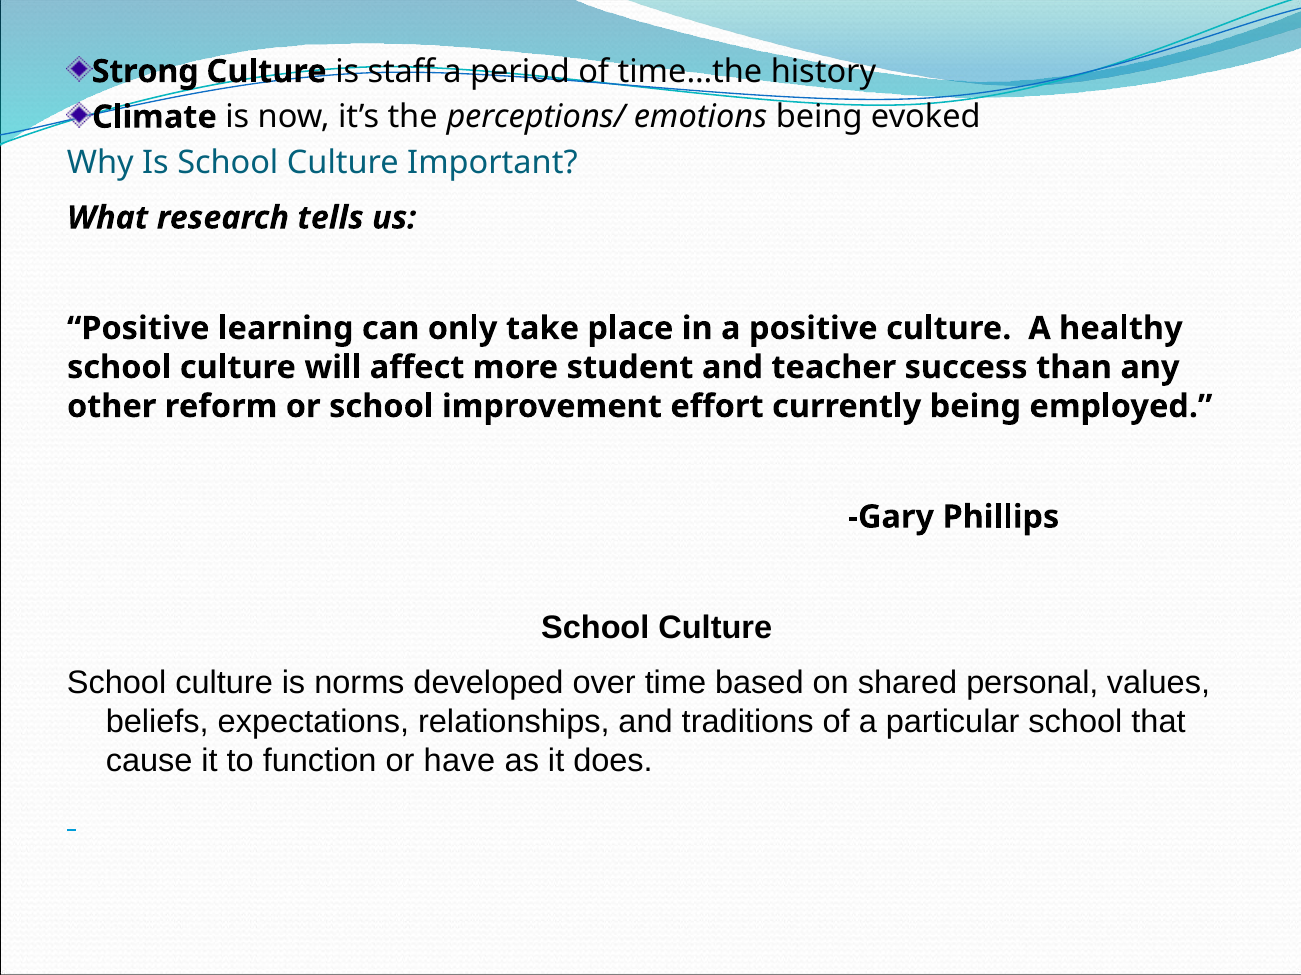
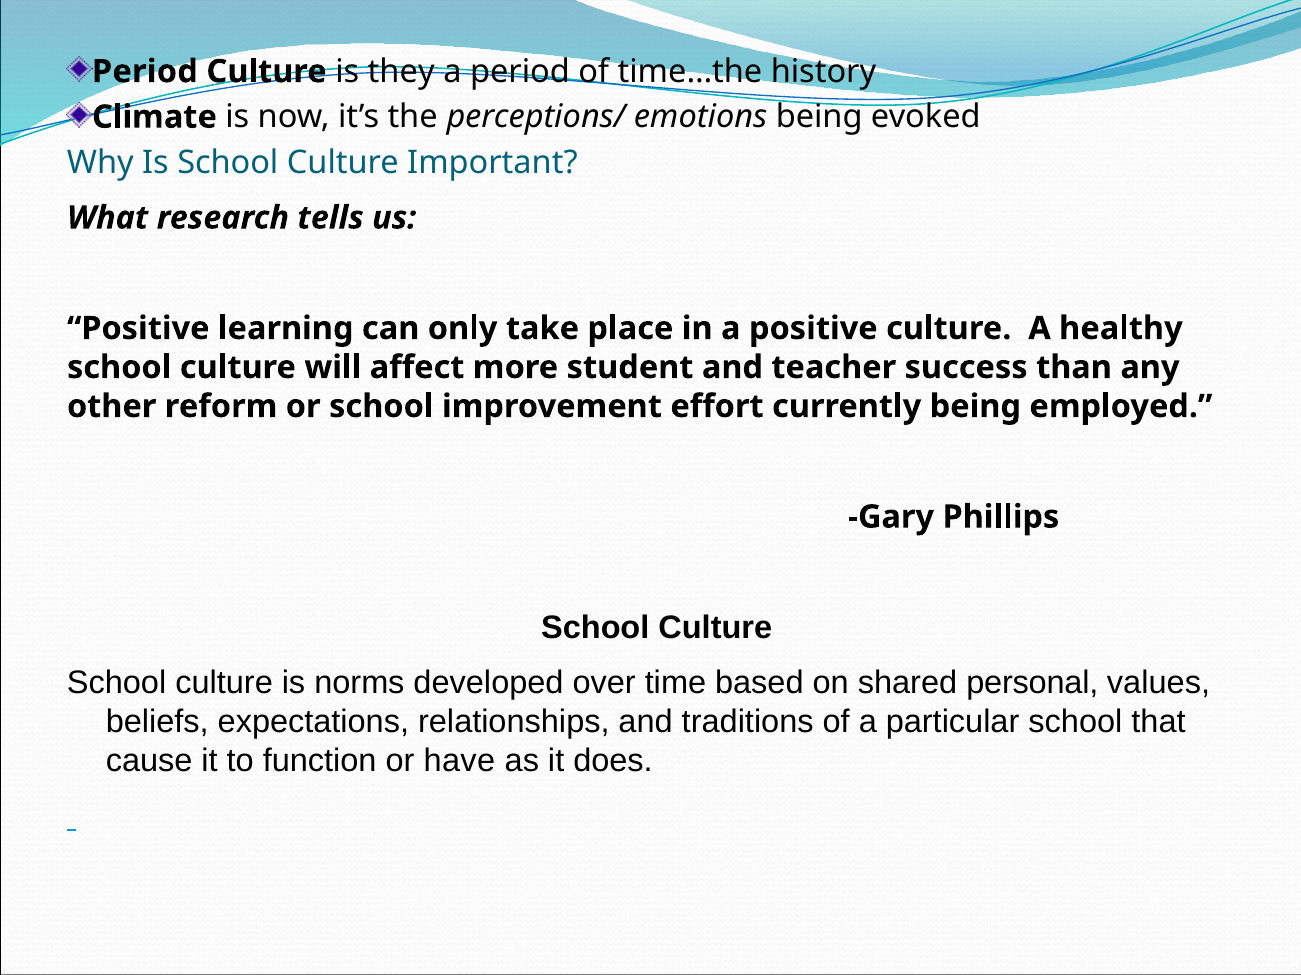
Strong at (145, 72): Strong -> Period
staff: staff -> they
